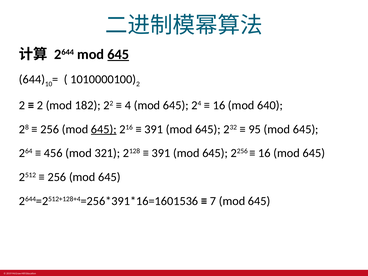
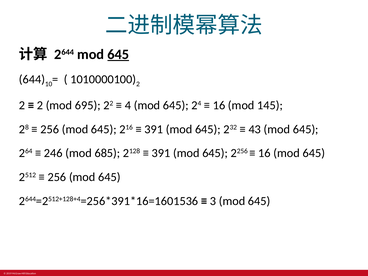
182: 182 -> 695
640: 640 -> 145
645 at (104, 129) underline: present -> none
95: 95 -> 43
456: 456 -> 246
321: 321 -> 685
7: 7 -> 3
